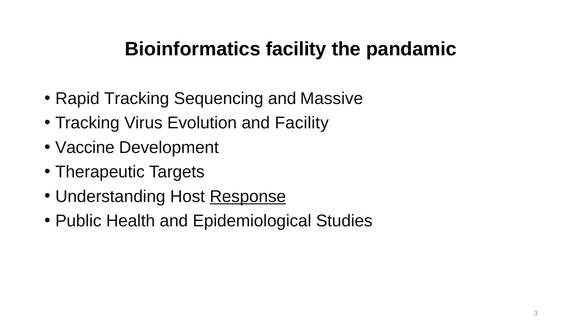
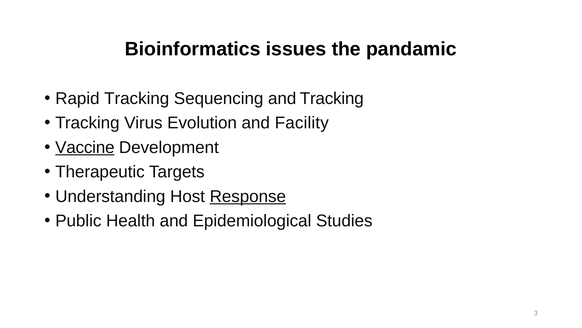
Bioinformatics facility: facility -> issues
and Massive: Massive -> Tracking
Vaccine underline: none -> present
